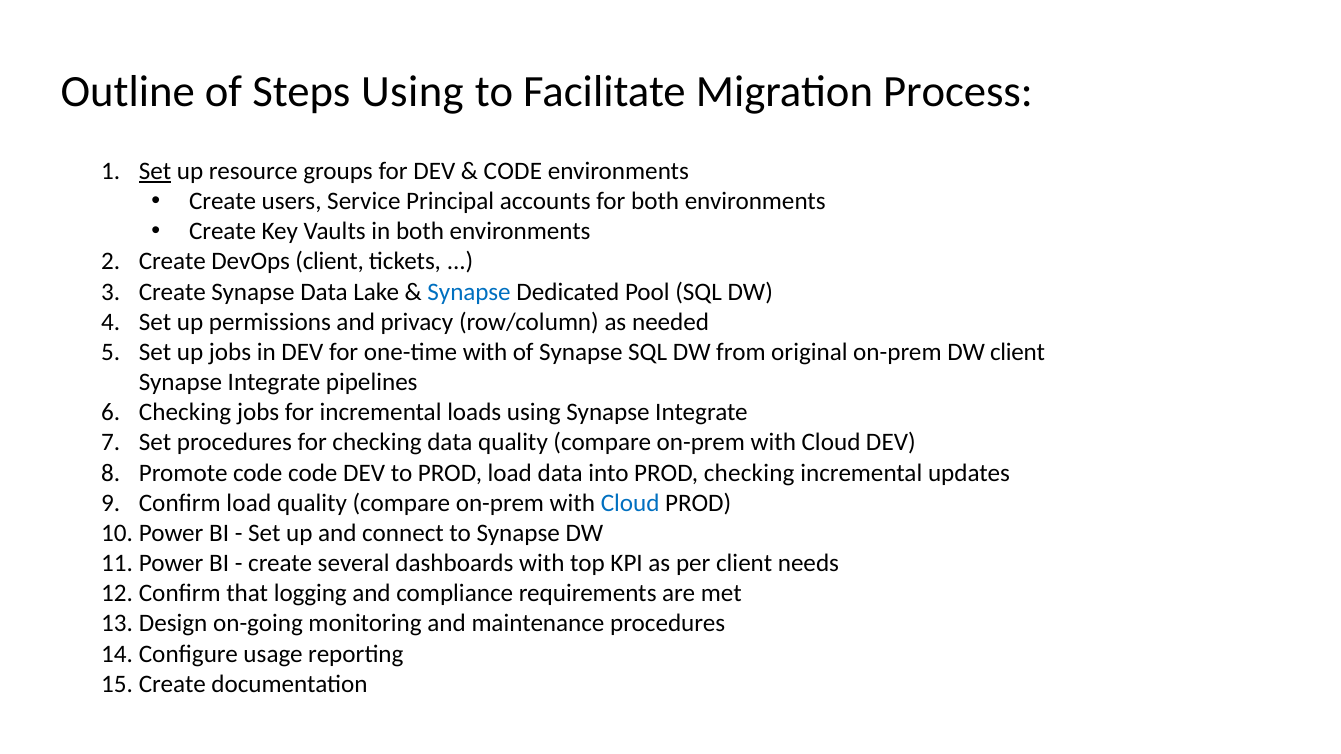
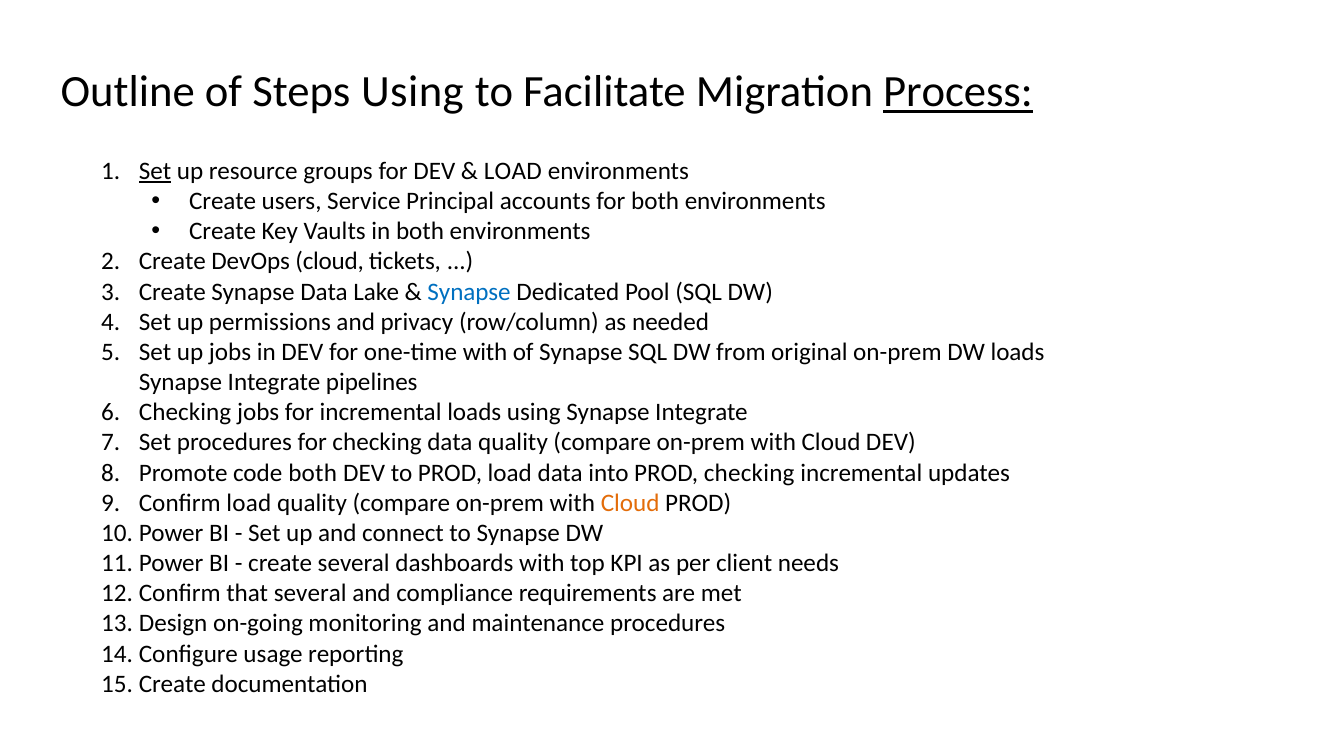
Process underline: none -> present
CODE at (513, 171): CODE -> LOAD
DevOps client: client -> cloud
DW client: client -> loads
code code: code -> both
Cloud at (630, 503) colour: blue -> orange
that logging: logging -> several
